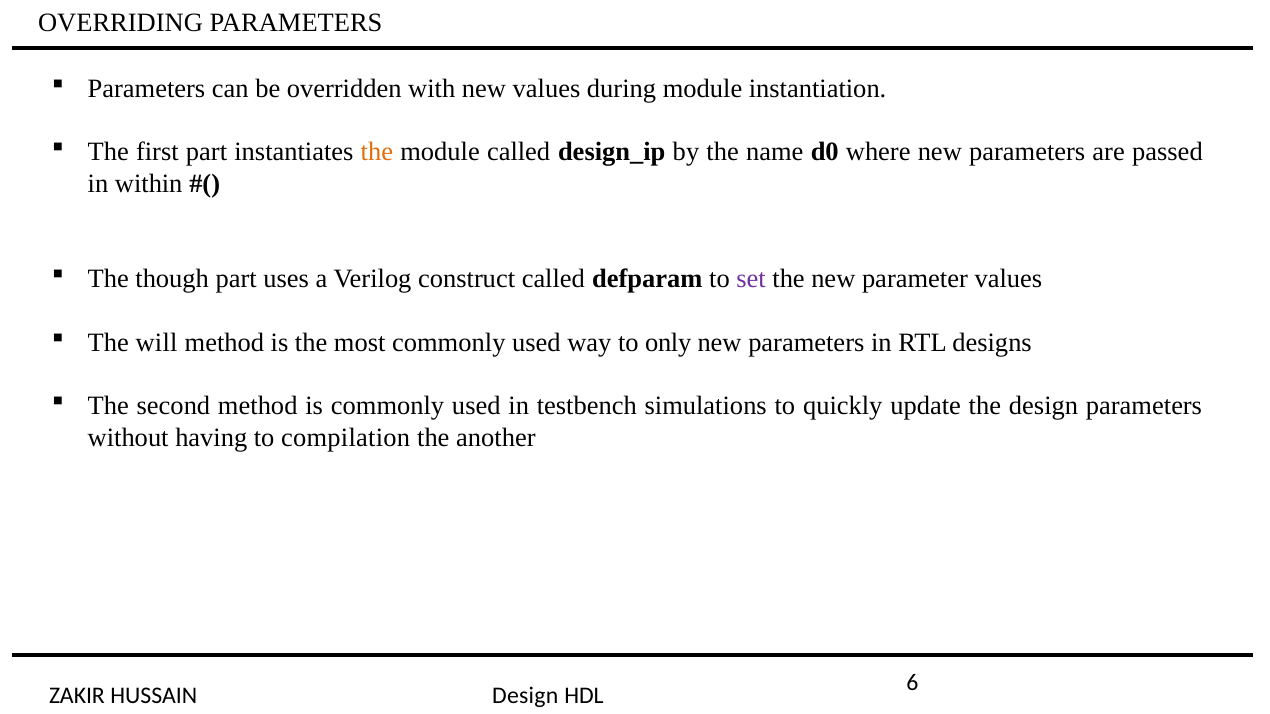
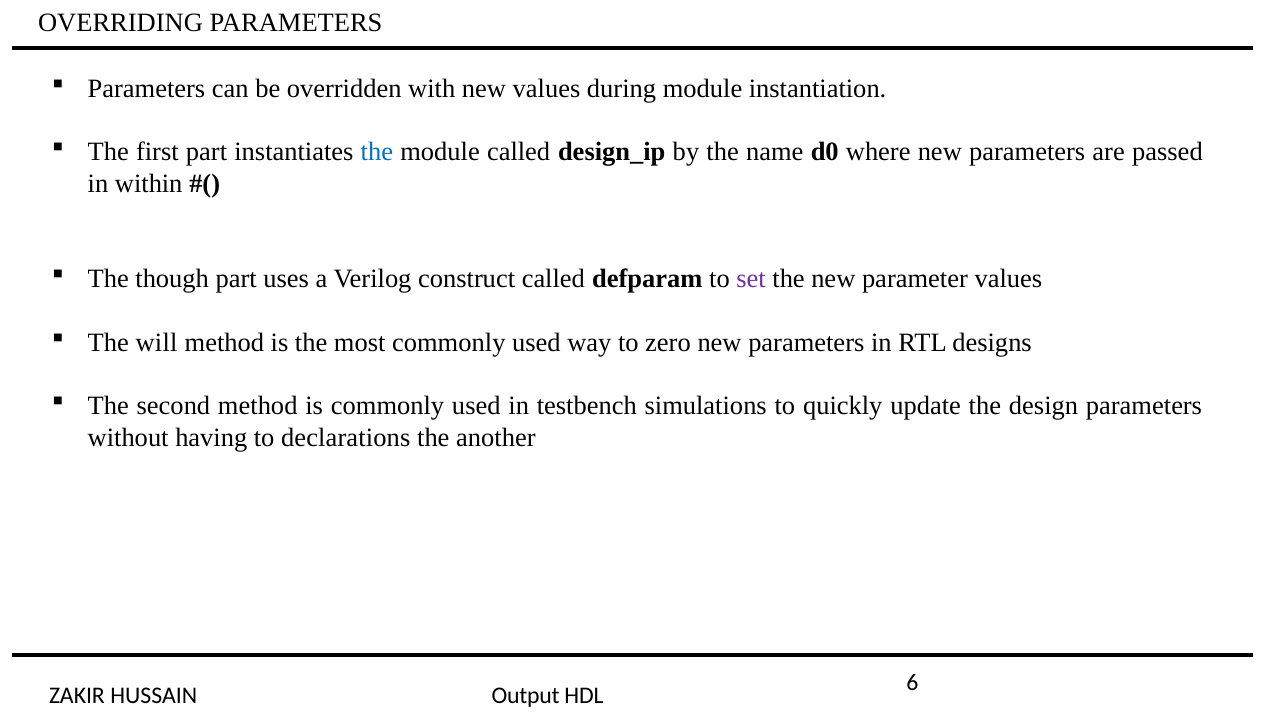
the at (377, 152) colour: orange -> blue
only: only -> zero
compilation: compilation -> declarations
Design at (525, 696): Design -> Output
